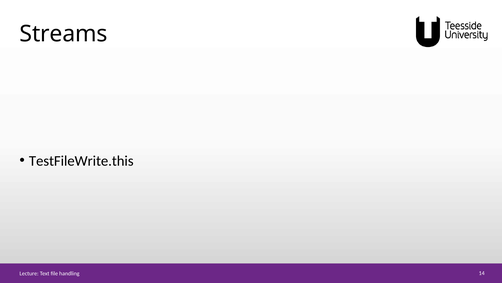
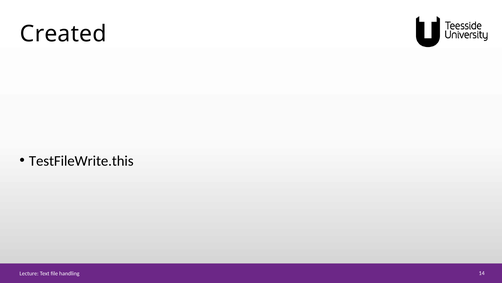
Streams: Streams -> Created
